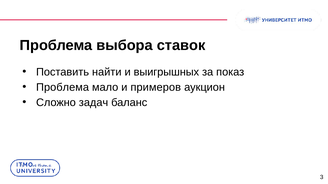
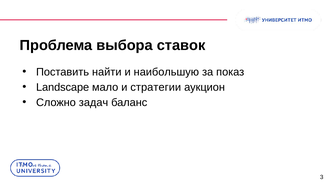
выигрышных: выигрышных -> наибольшую
Проблема at (63, 87): Проблема -> Landscape
примеров: примеров -> стратегии
